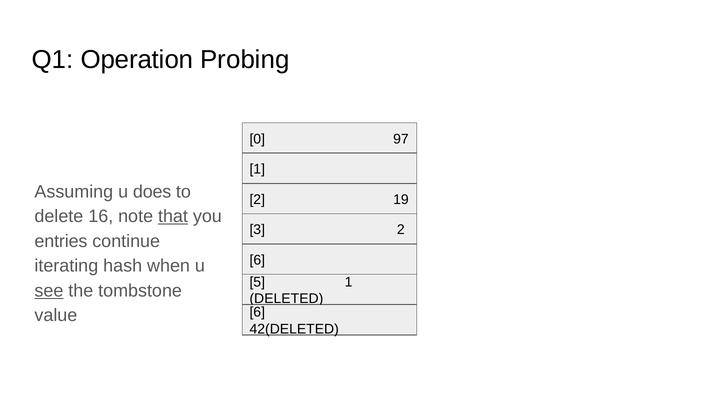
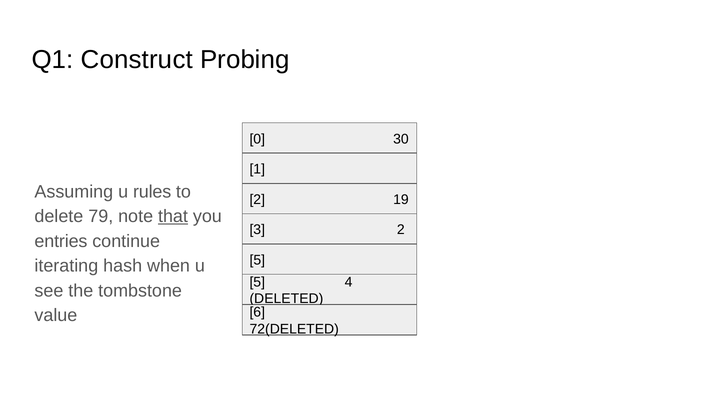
Operation: Operation -> Construct
97: 97 -> 30
does: does -> rules
16: 16 -> 79
6 at (257, 260): 6 -> 5
5 1: 1 -> 4
see underline: present -> none
42(DELETED: 42(DELETED -> 72(DELETED
